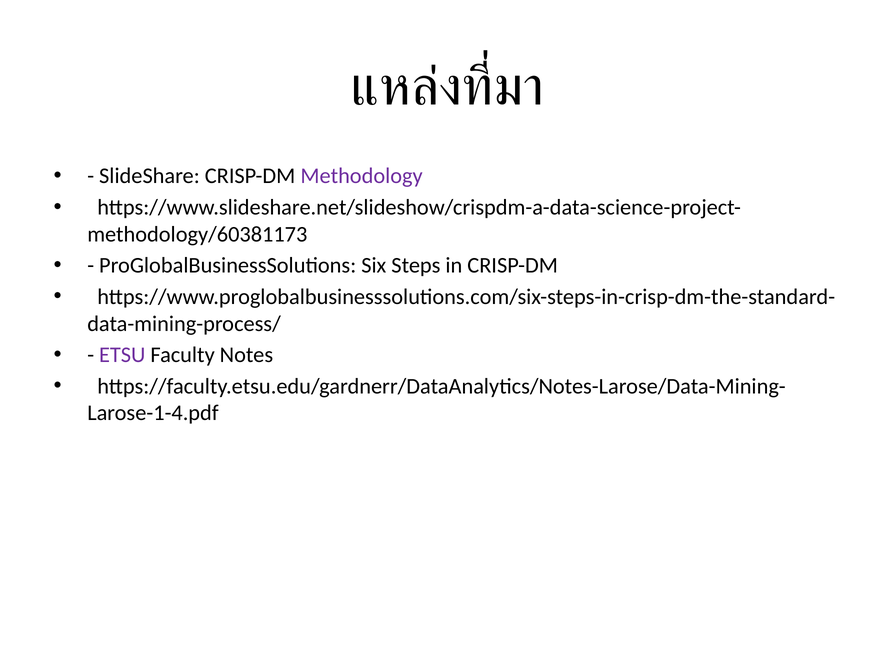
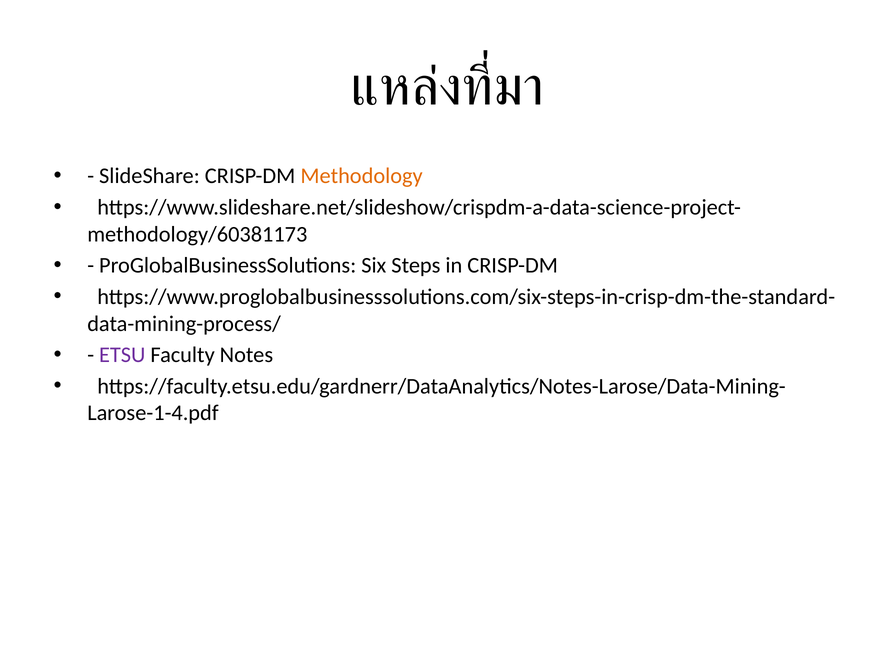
Methodology colour: purple -> orange
